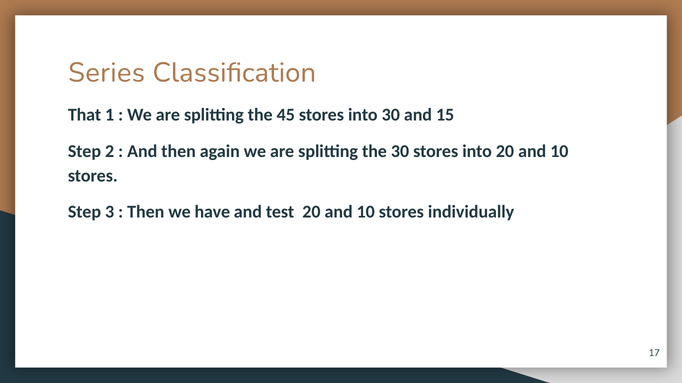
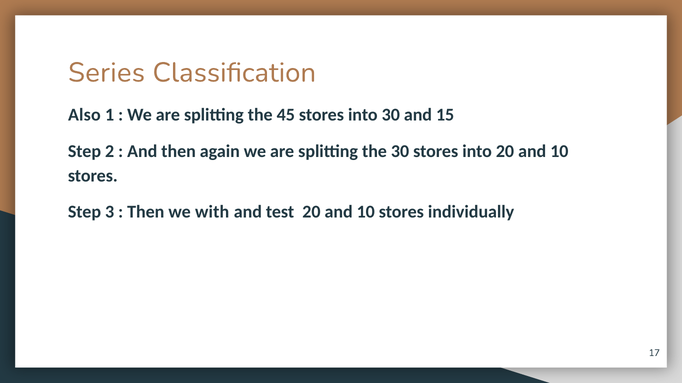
That: That -> Also
have: have -> with
